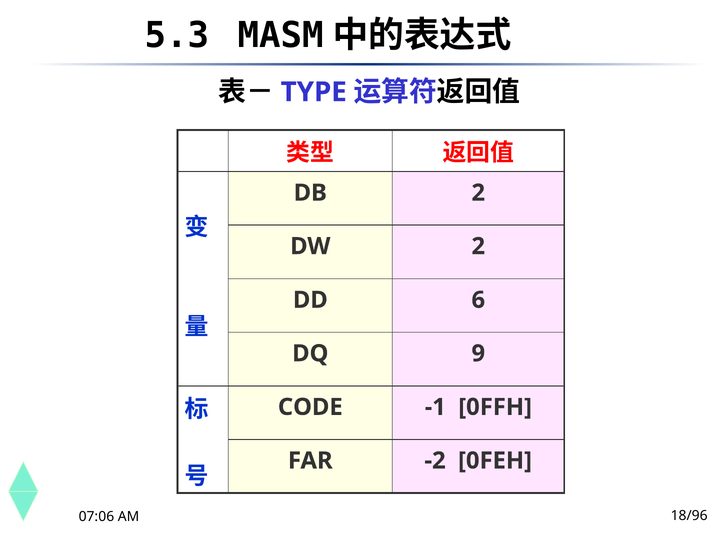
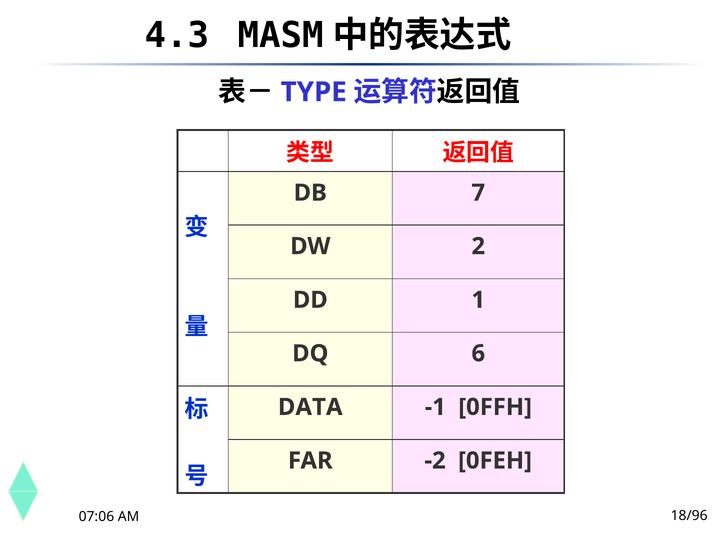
5.3: 5.3 -> 4.3
DB 2: 2 -> 7
6: 6 -> 1
9: 9 -> 6
CODE: CODE -> DATA
